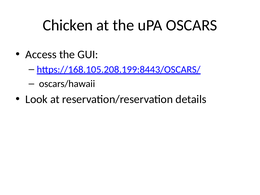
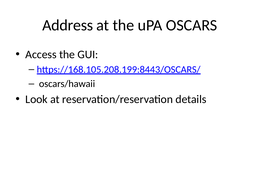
Chicken: Chicken -> Address
